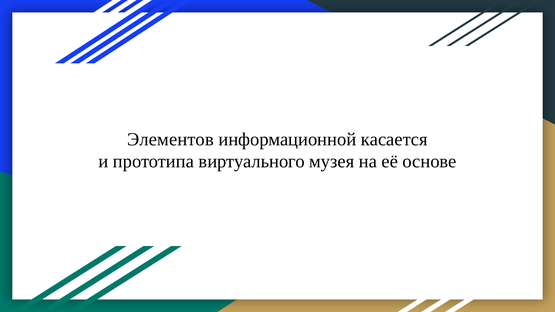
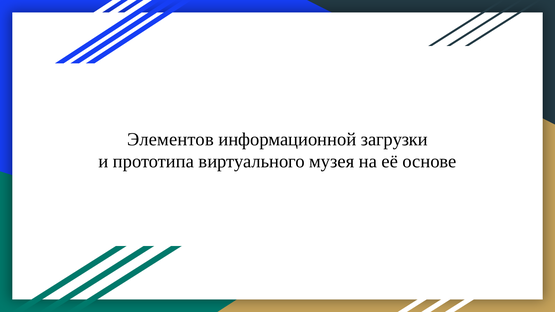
касается: касается -> загрузки
